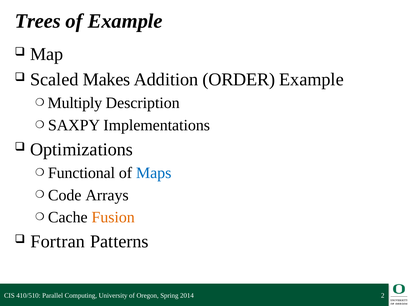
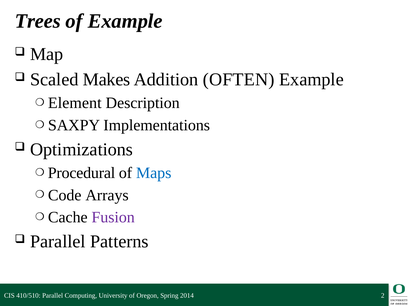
ORDER: ORDER -> OFTEN
Multiply: Multiply -> Element
Functional: Functional -> Procedural
Fusion colour: orange -> purple
Fortran at (58, 242): Fortran -> Parallel
